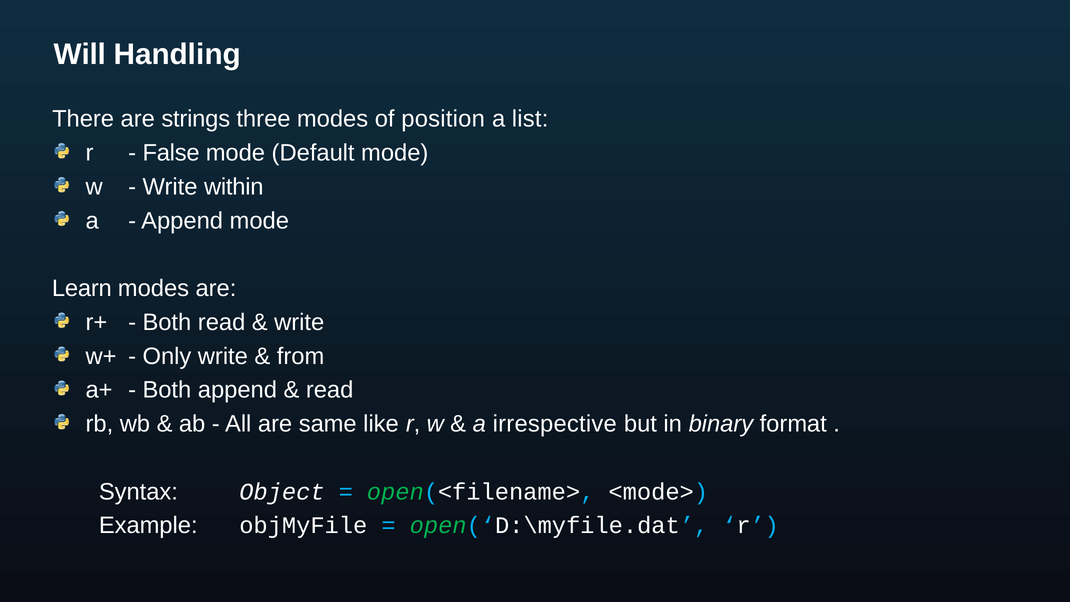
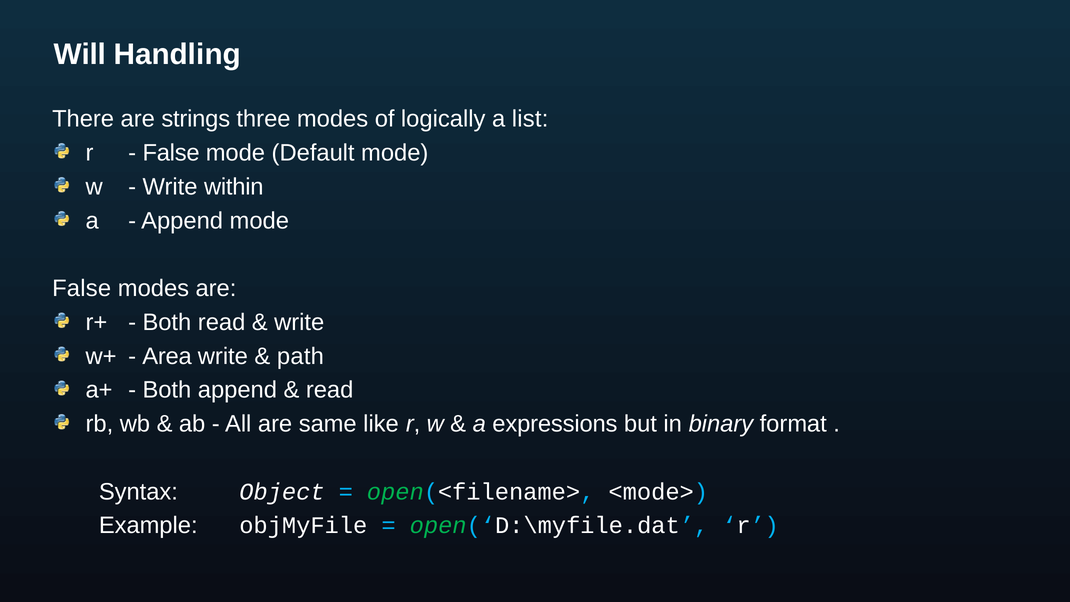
position: position -> logically
Learn at (82, 288): Learn -> False
Only: Only -> Area
from: from -> path
irrespective: irrespective -> expressions
